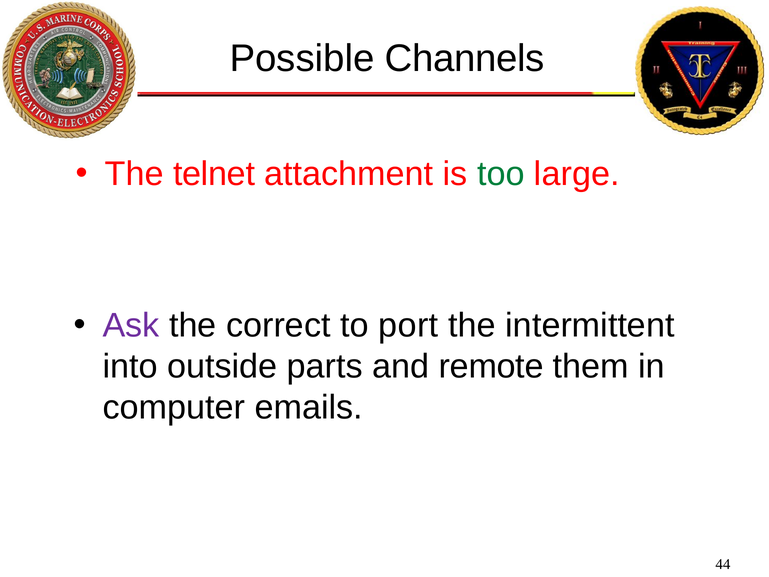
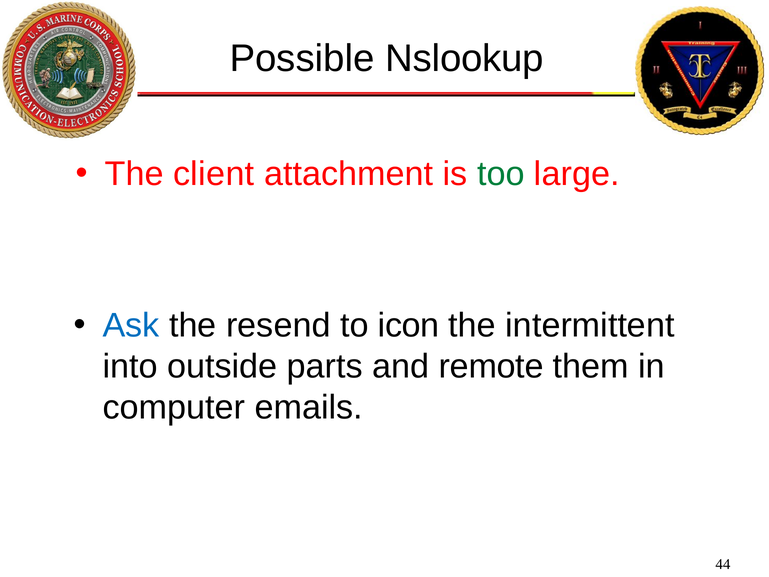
Channels: Channels -> Nslookup
telnet: telnet -> client
Ask colour: purple -> blue
correct: correct -> resend
port: port -> icon
